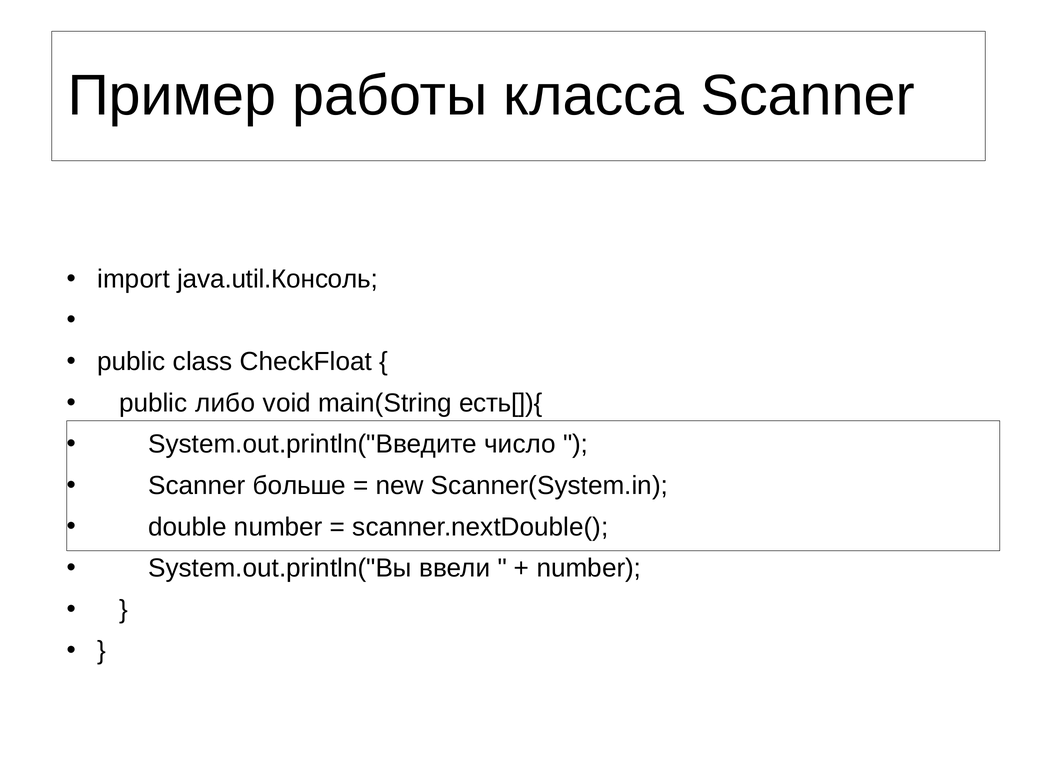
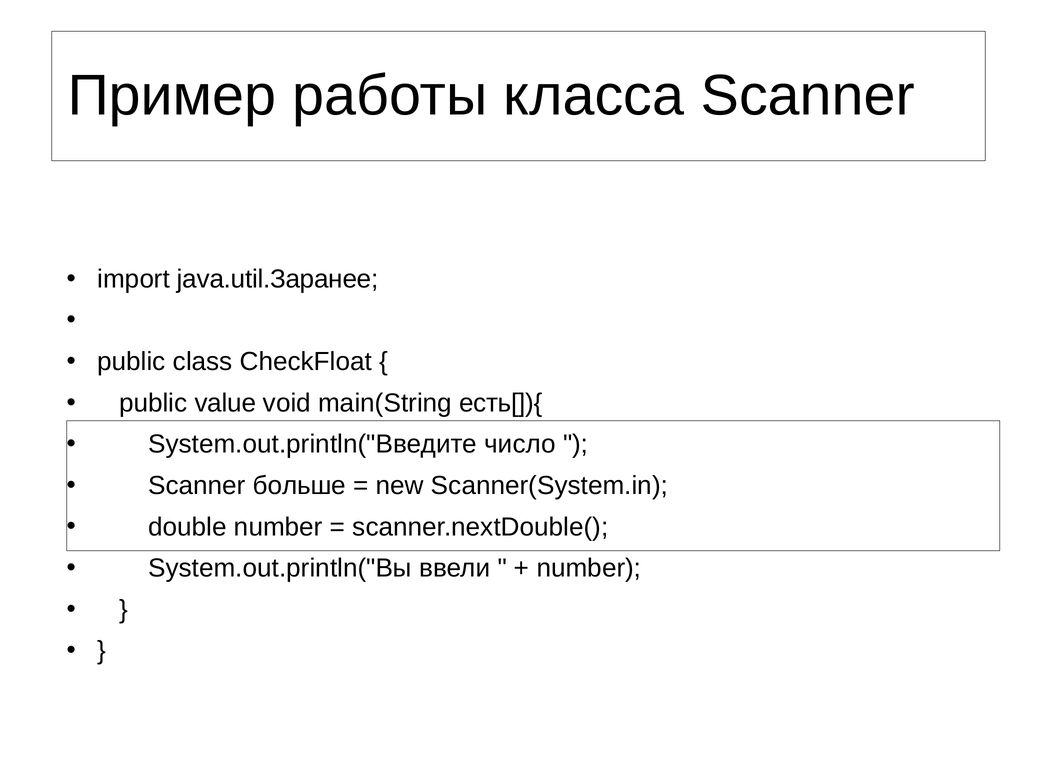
java.util.Консоль: java.util.Консоль -> java.util.Заранее
либо: либо -> value
